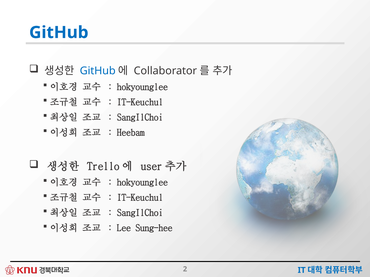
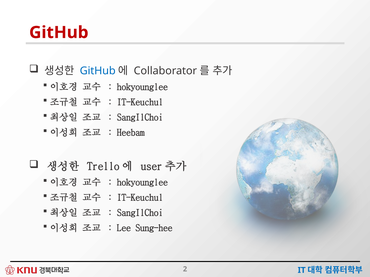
GitHub at (59, 33) colour: blue -> red
